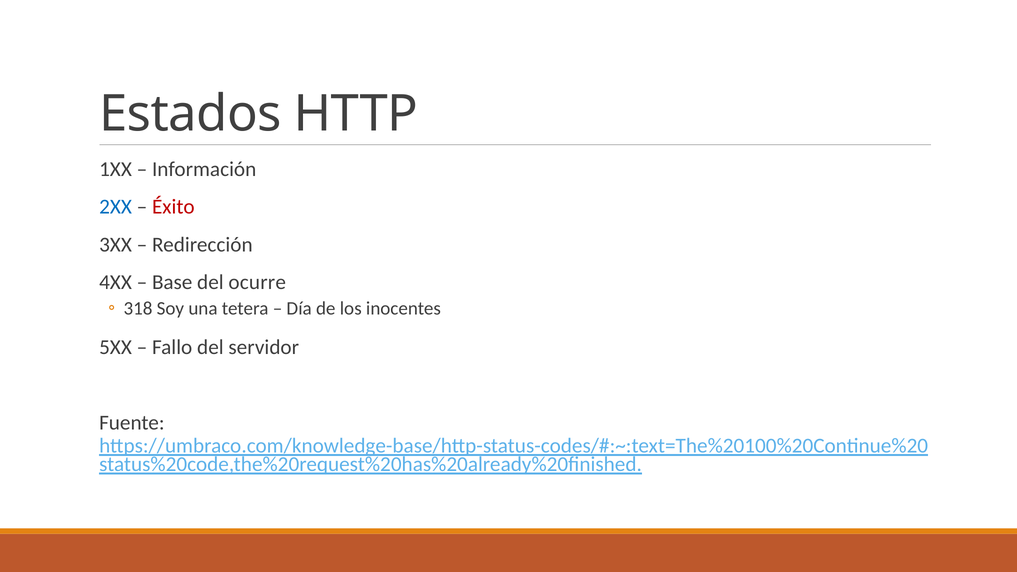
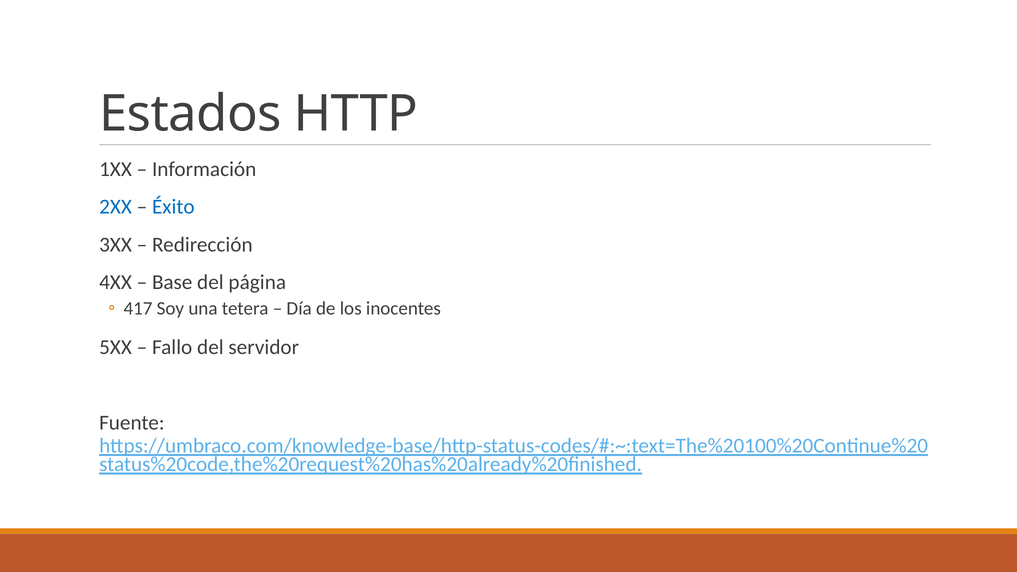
Éxito colour: red -> blue
ocurre: ocurre -> página
318: 318 -> 417
